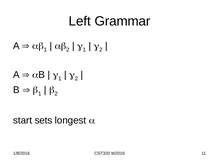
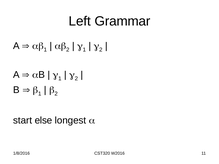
sets: sets -> else
